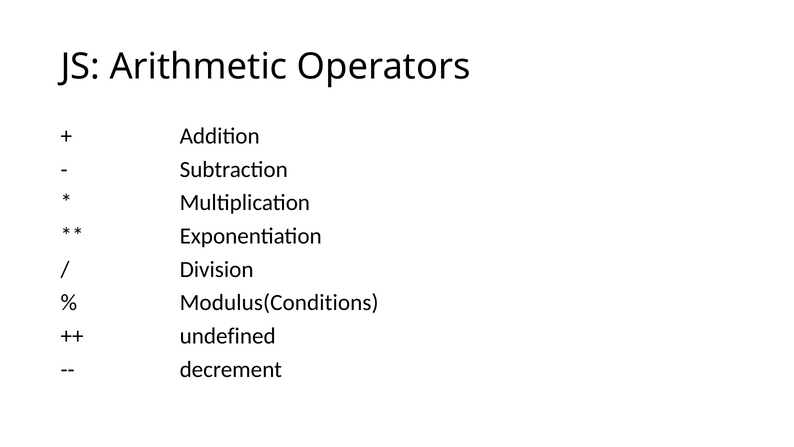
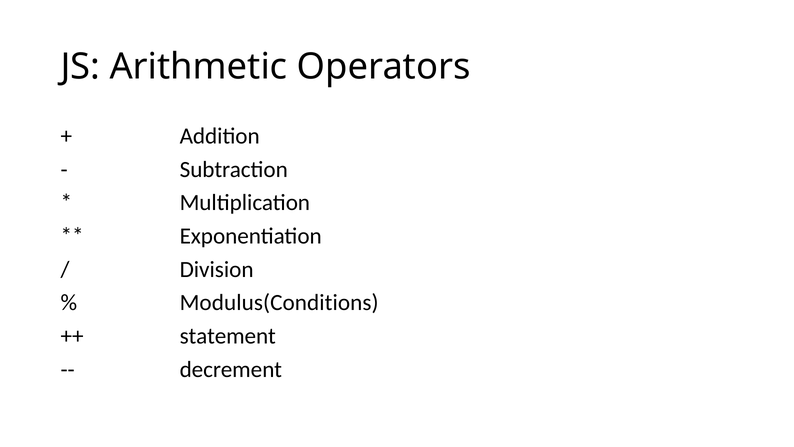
undefined: undefined -> statement
